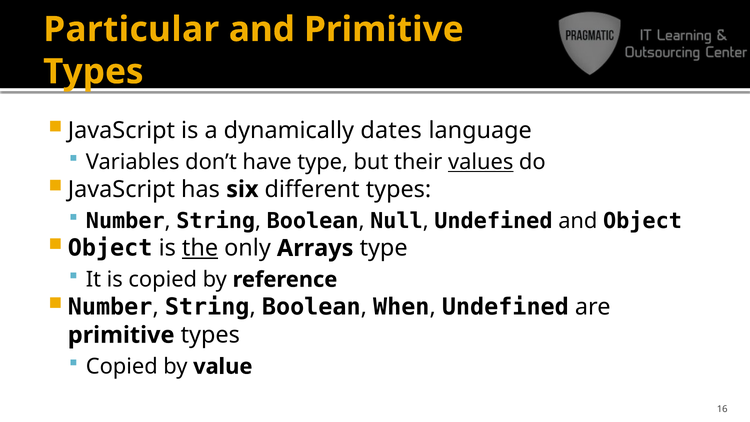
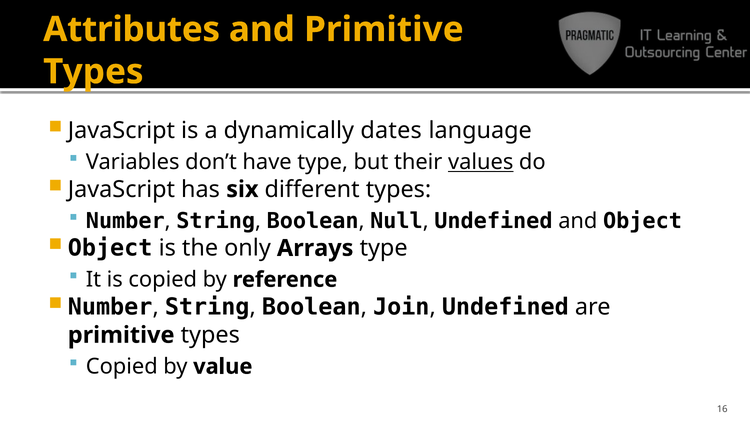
Particular: Particular -> Attributes
the underline: present -> none
When: When -> Join
